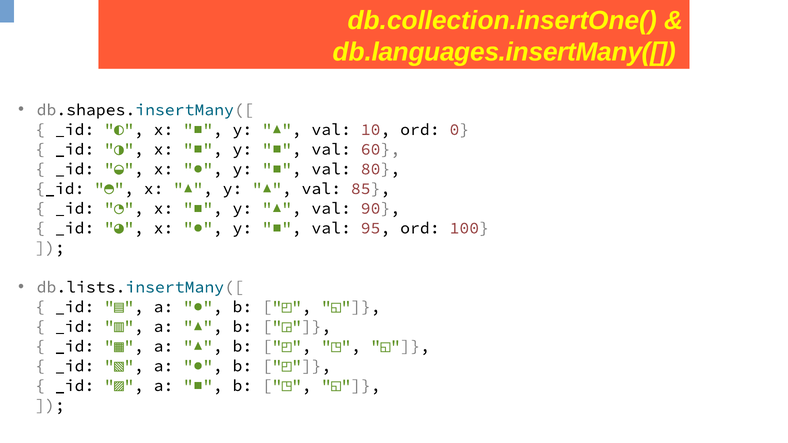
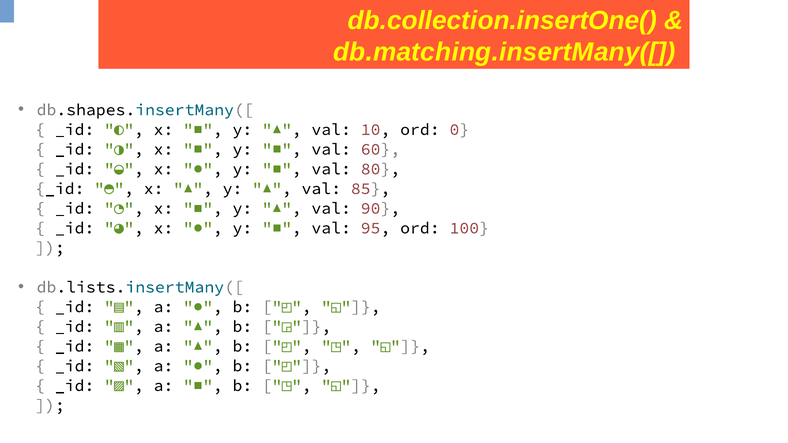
db.languages.insertMany([: db.languages.insertMany([ -> db.matching.insertMany([
